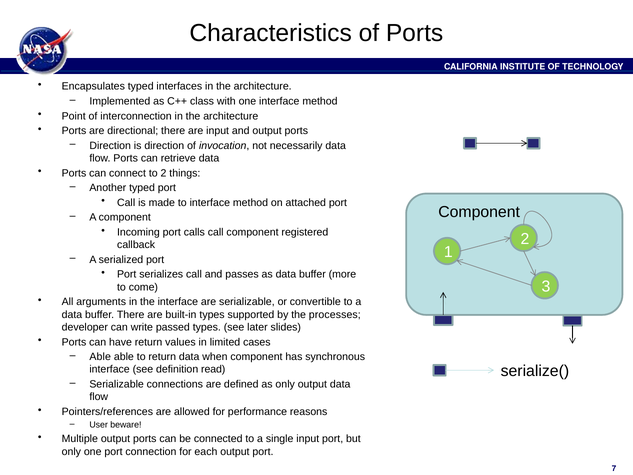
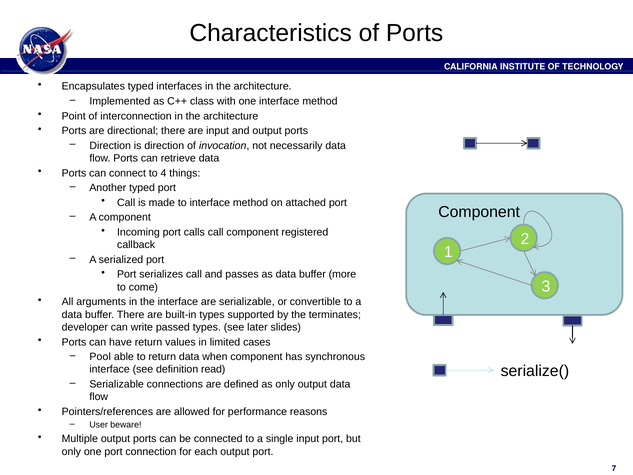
to 2: 2 -> 4
processes: processes -> terminates
Able at (100, 357): Able -> Pool
